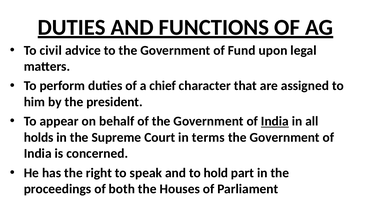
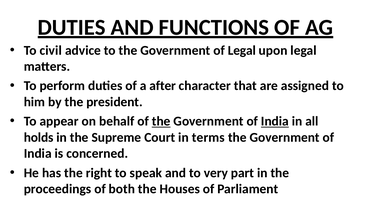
of Fund: Fund -> Legal
chief: chief -> after
the at (161, 121) underline: none -> present
hold: hold -> very
